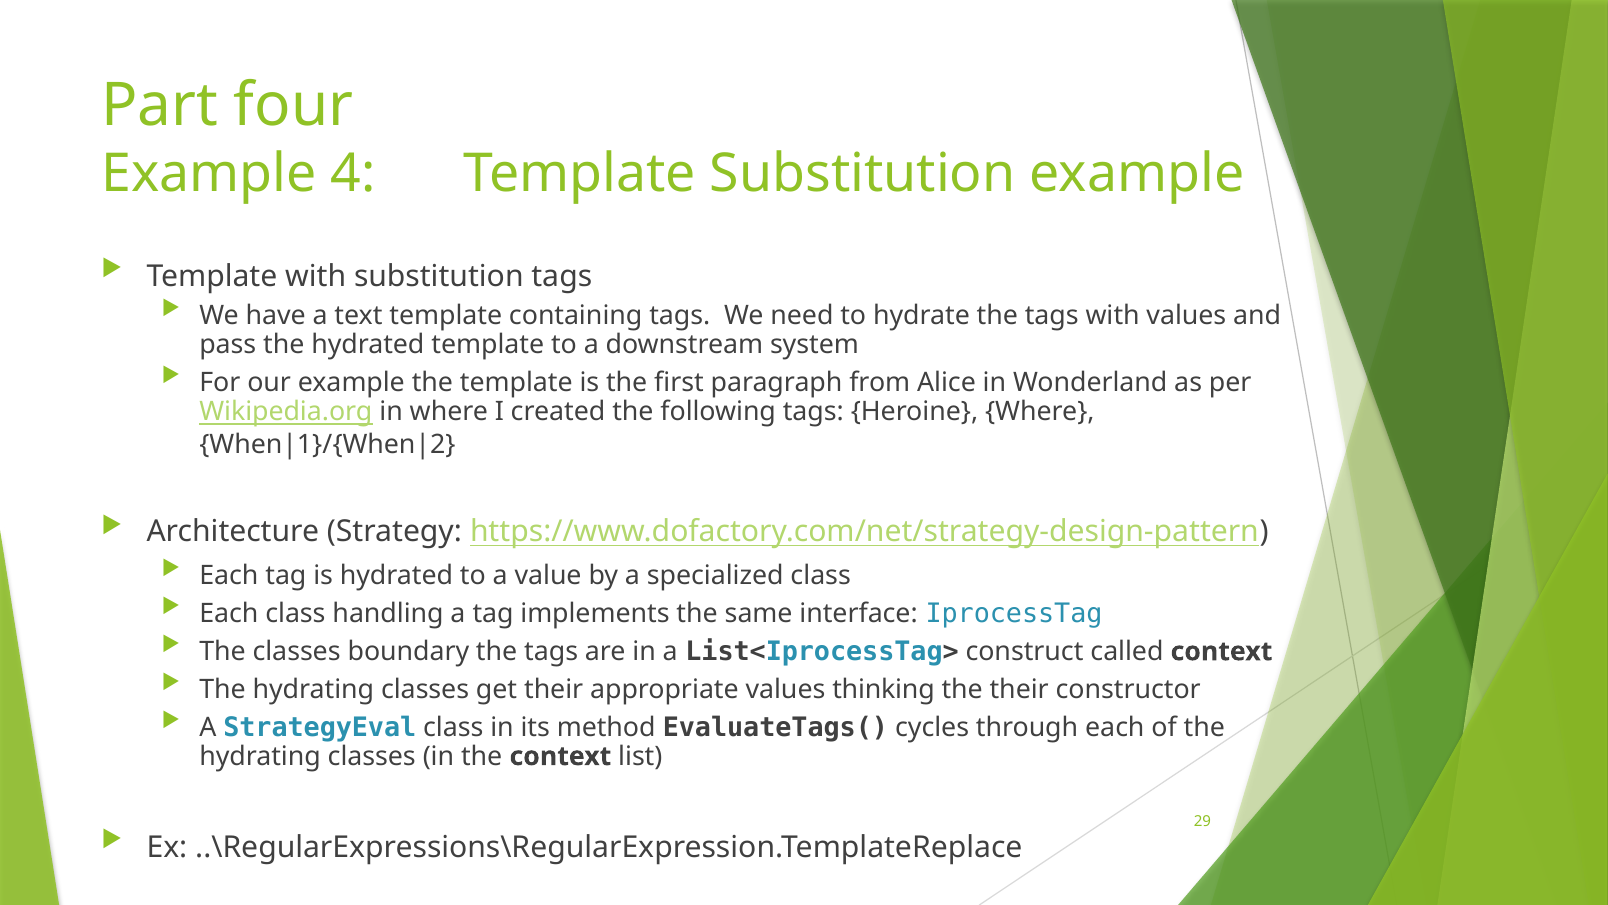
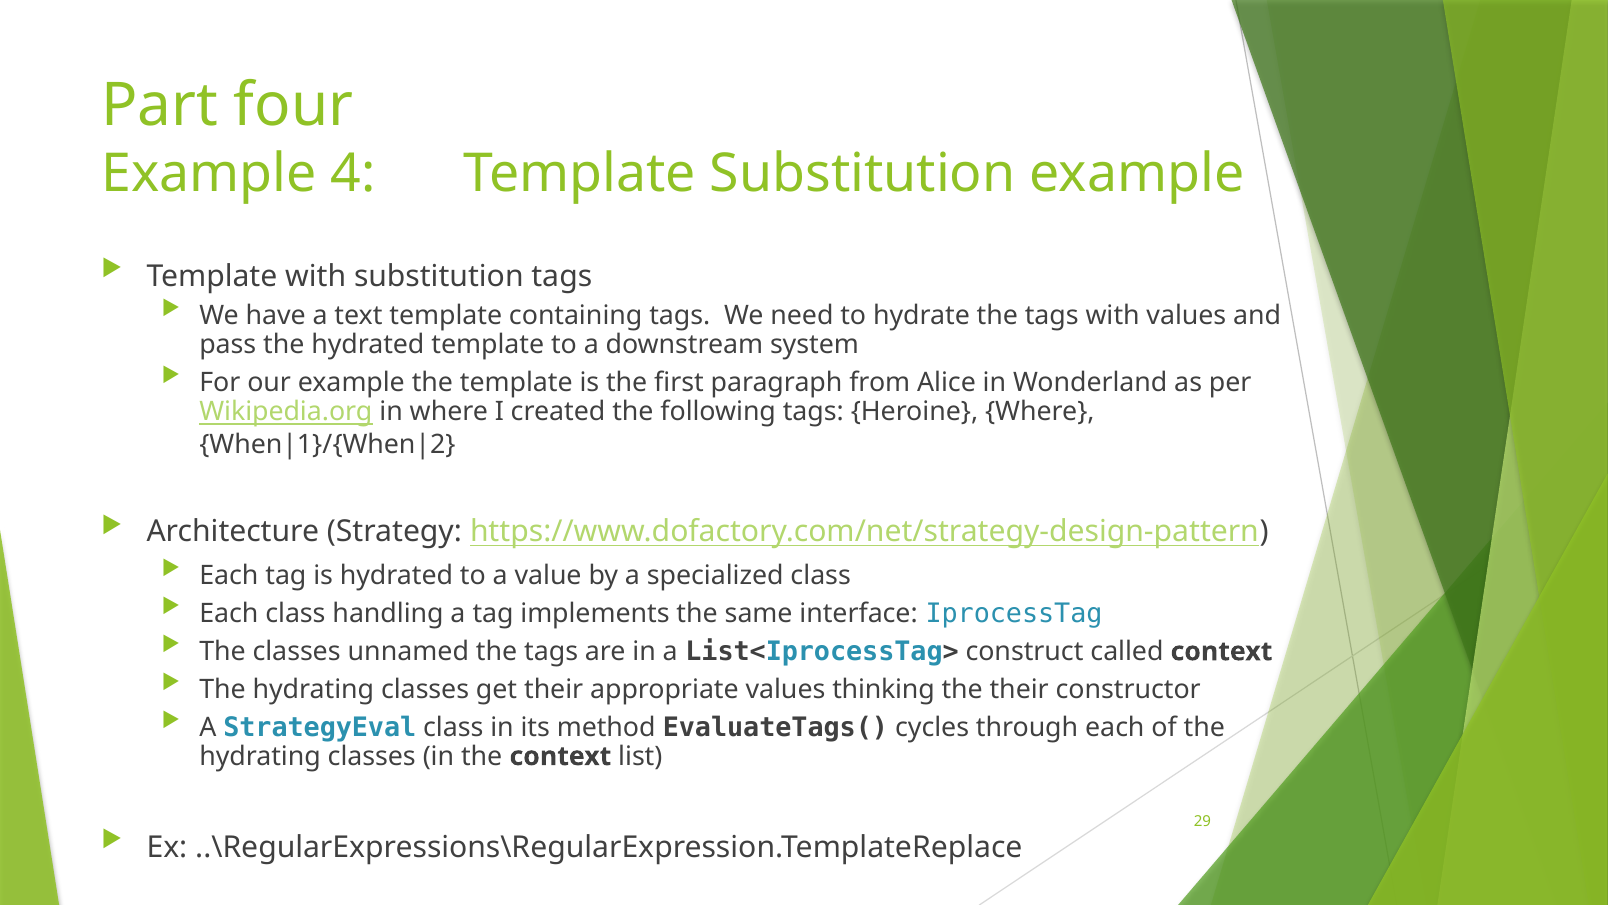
boundary: boundary -> unnamed
